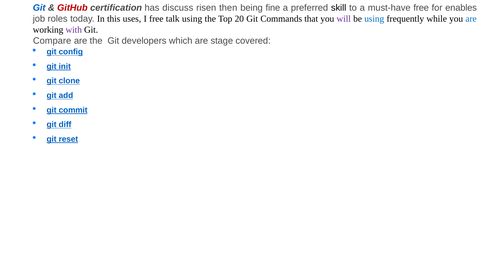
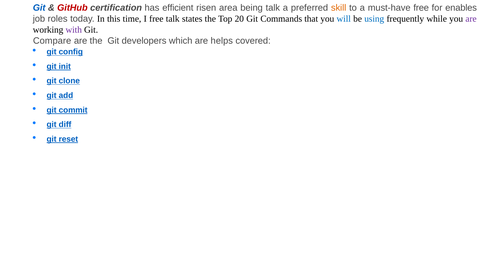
discuss: discuss -> efficient
then: then -> area
being fine: fine -> talk
skill colour: black -> orange
uses: uses -> time
talk using: using -> states
will colour: purple -> blue
are at (471, 19) colour: blue -> purple
stage: stage -> helps
